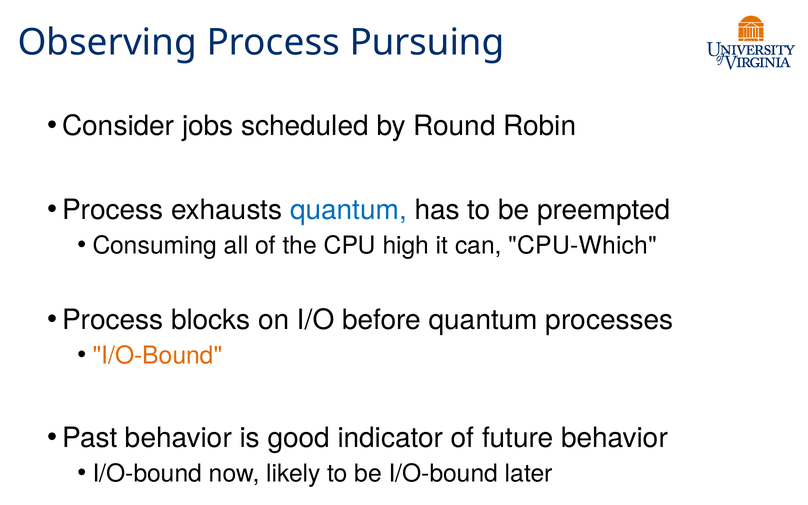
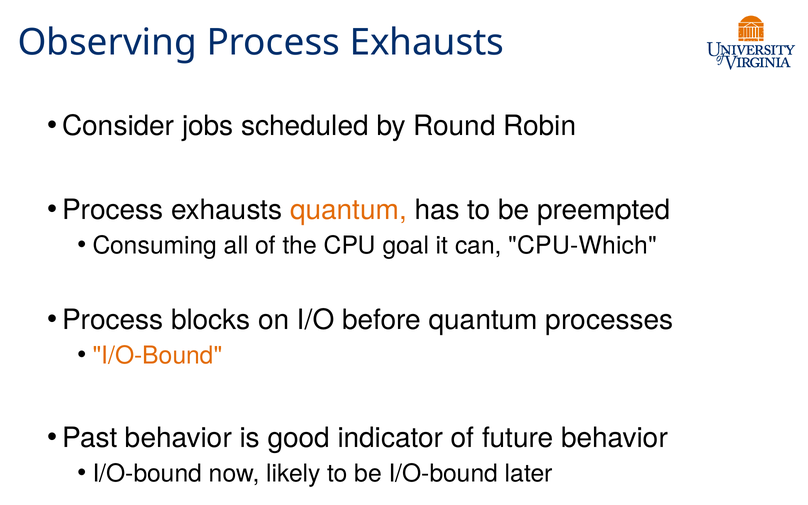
Observing Process Pursuing: Pursuing -> Exhausts
quantum at (348, 210) colour: blue -> orange
high: high -> goal
